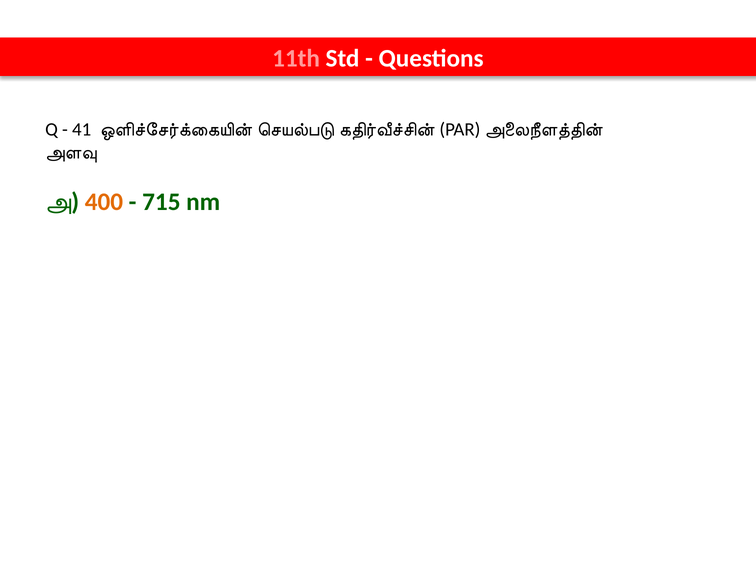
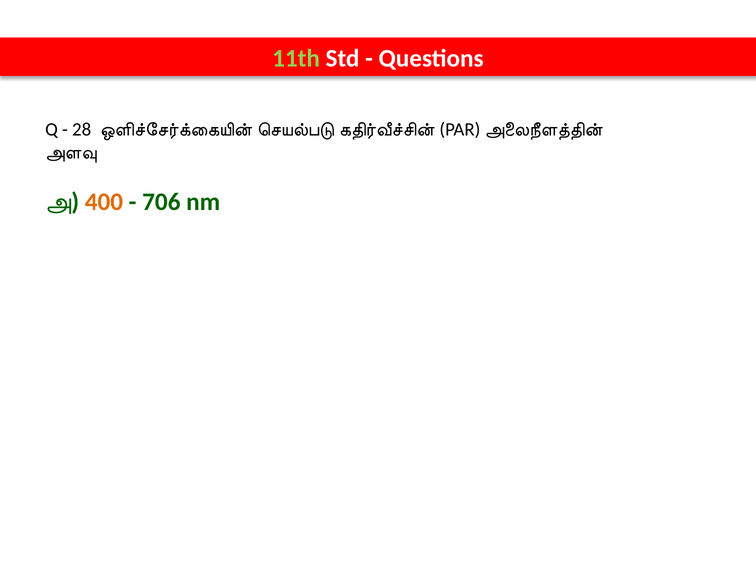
11th colour: pink -> light green
41: 41 -> 28
715: 715 -> 706
